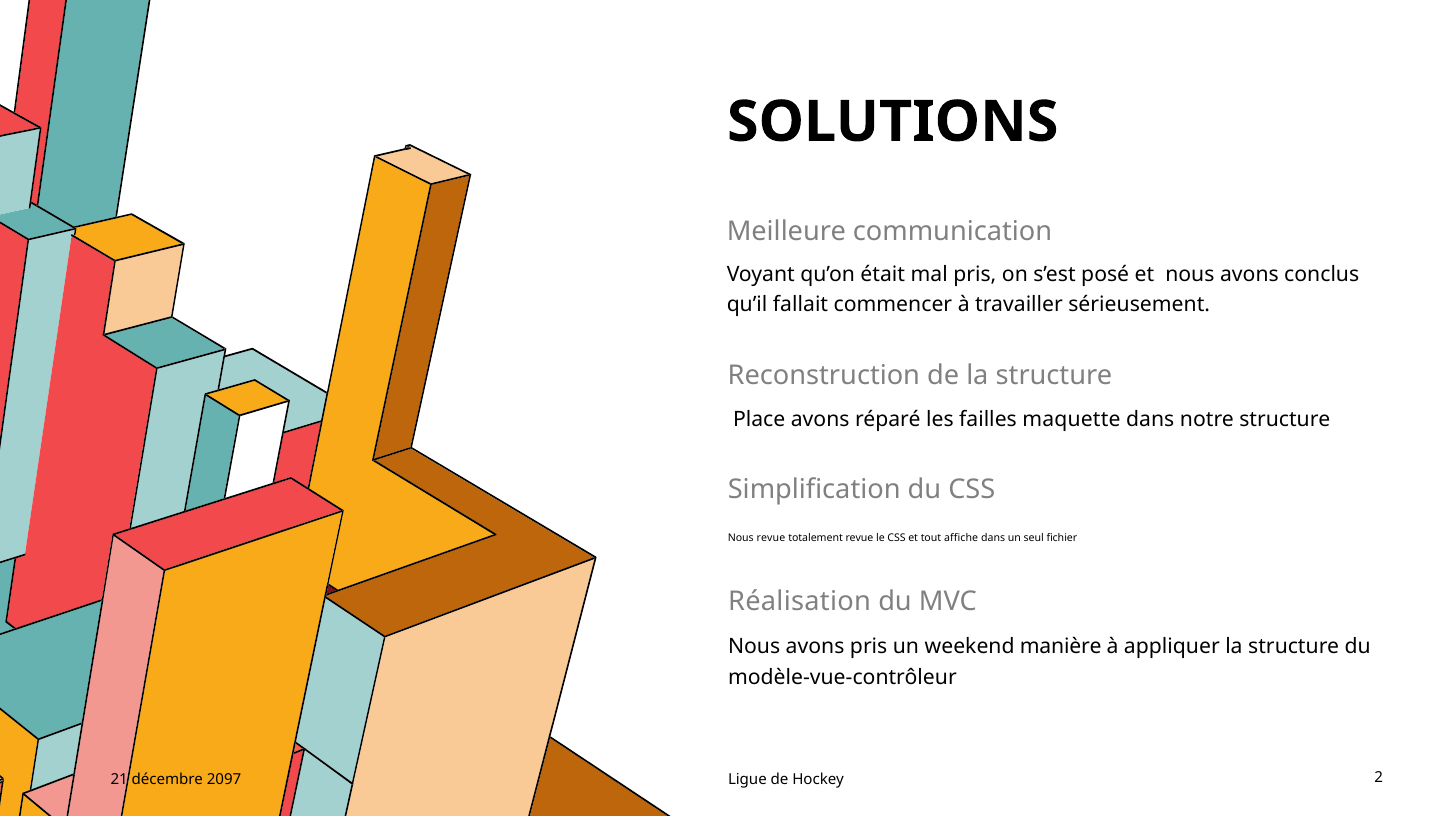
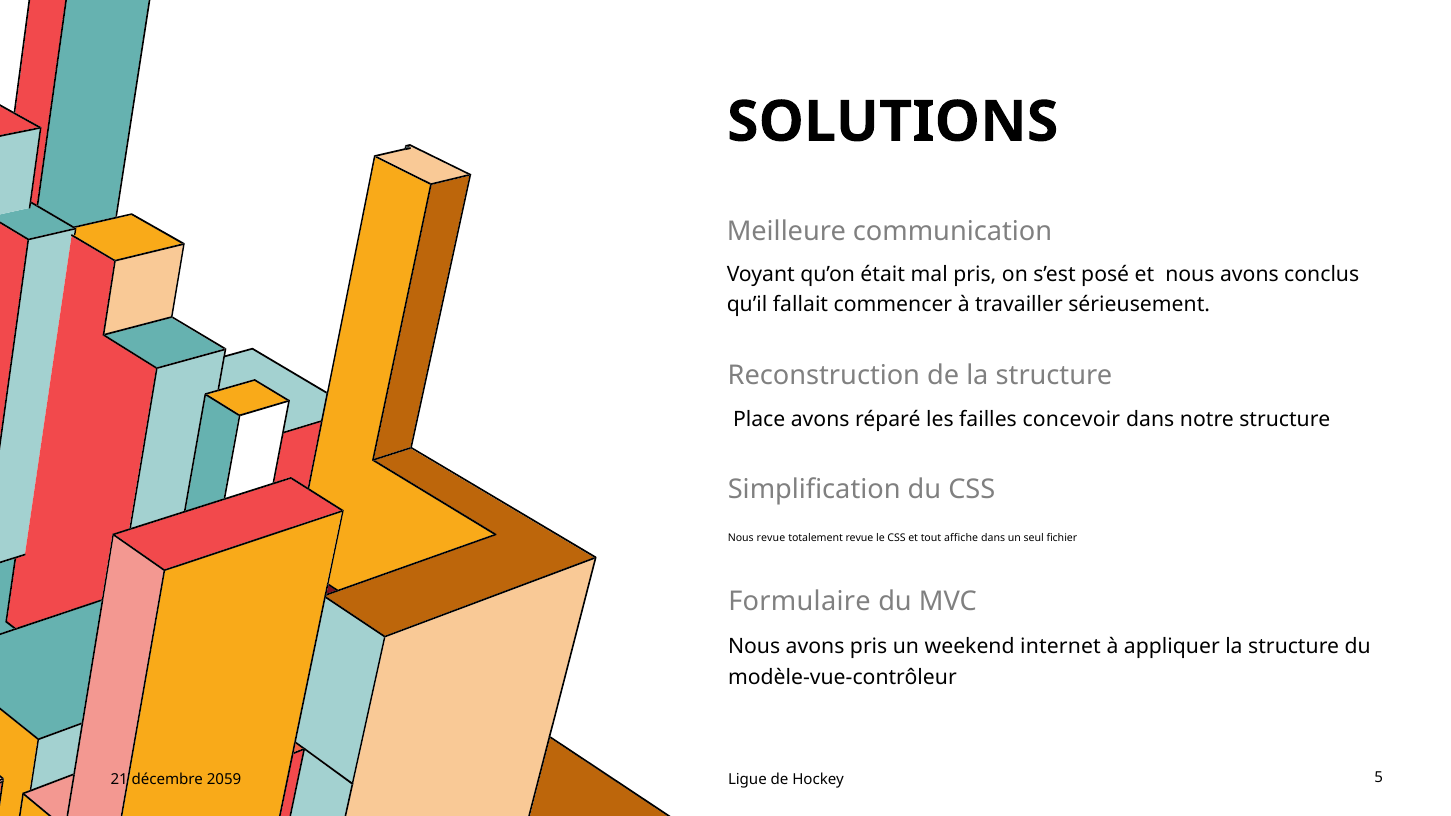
maquette: maquette -> concevoir
Réalisation: Réalisation -> Formulaire
manière: manière -> internet
2097: 2097 -> 2059
2: 2 -> 5
